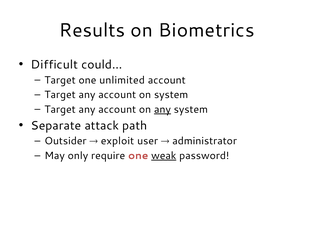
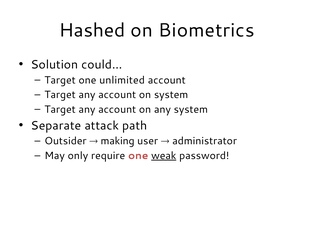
Results: Results -> Hashed
Difficult: Difficult -> Solution
any at (162, 110) underline: present -> none
exploit: exploit -> making
